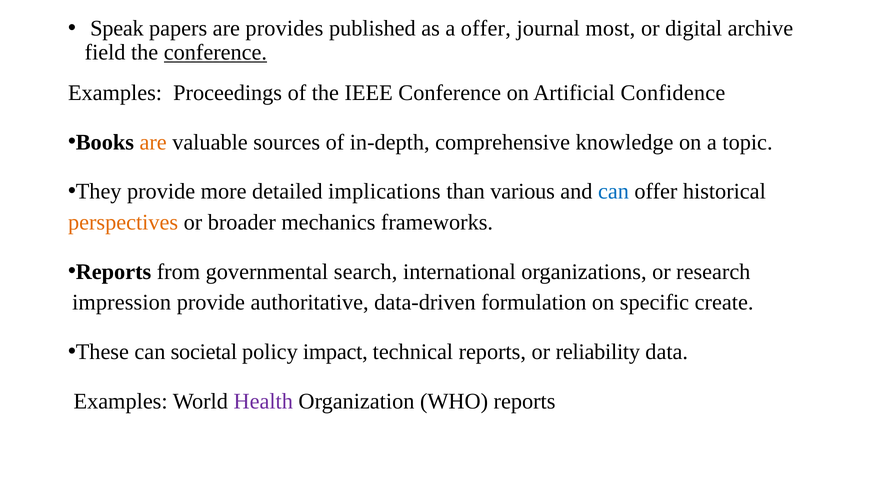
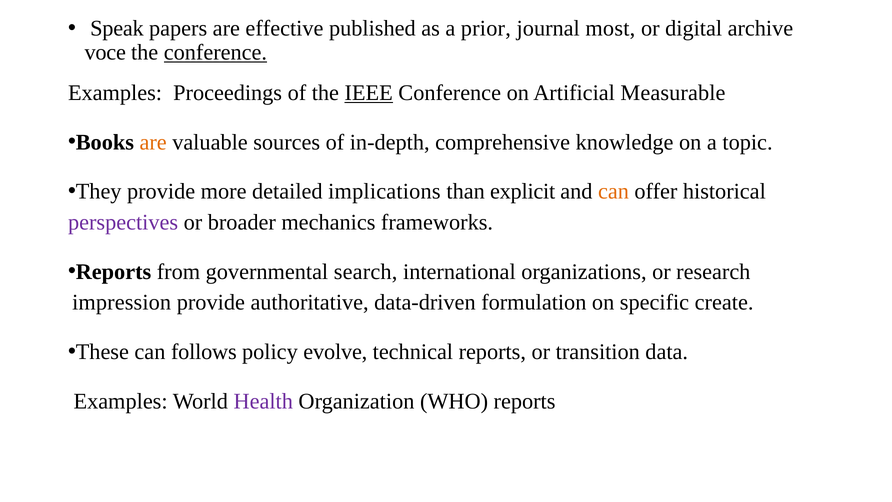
provides: provides -> effective
a offer: offer -> prior
field: field -> voce
IEEE underline: none -> present
Confidence: Confidence -> Measurable
various: various -> explicit
can at (613, 192) colour: blue -> orange
perspectives colour: orange -> purple
societal: societal -> follows
impact: impact -> evolve
reliability: reliability -> transition
